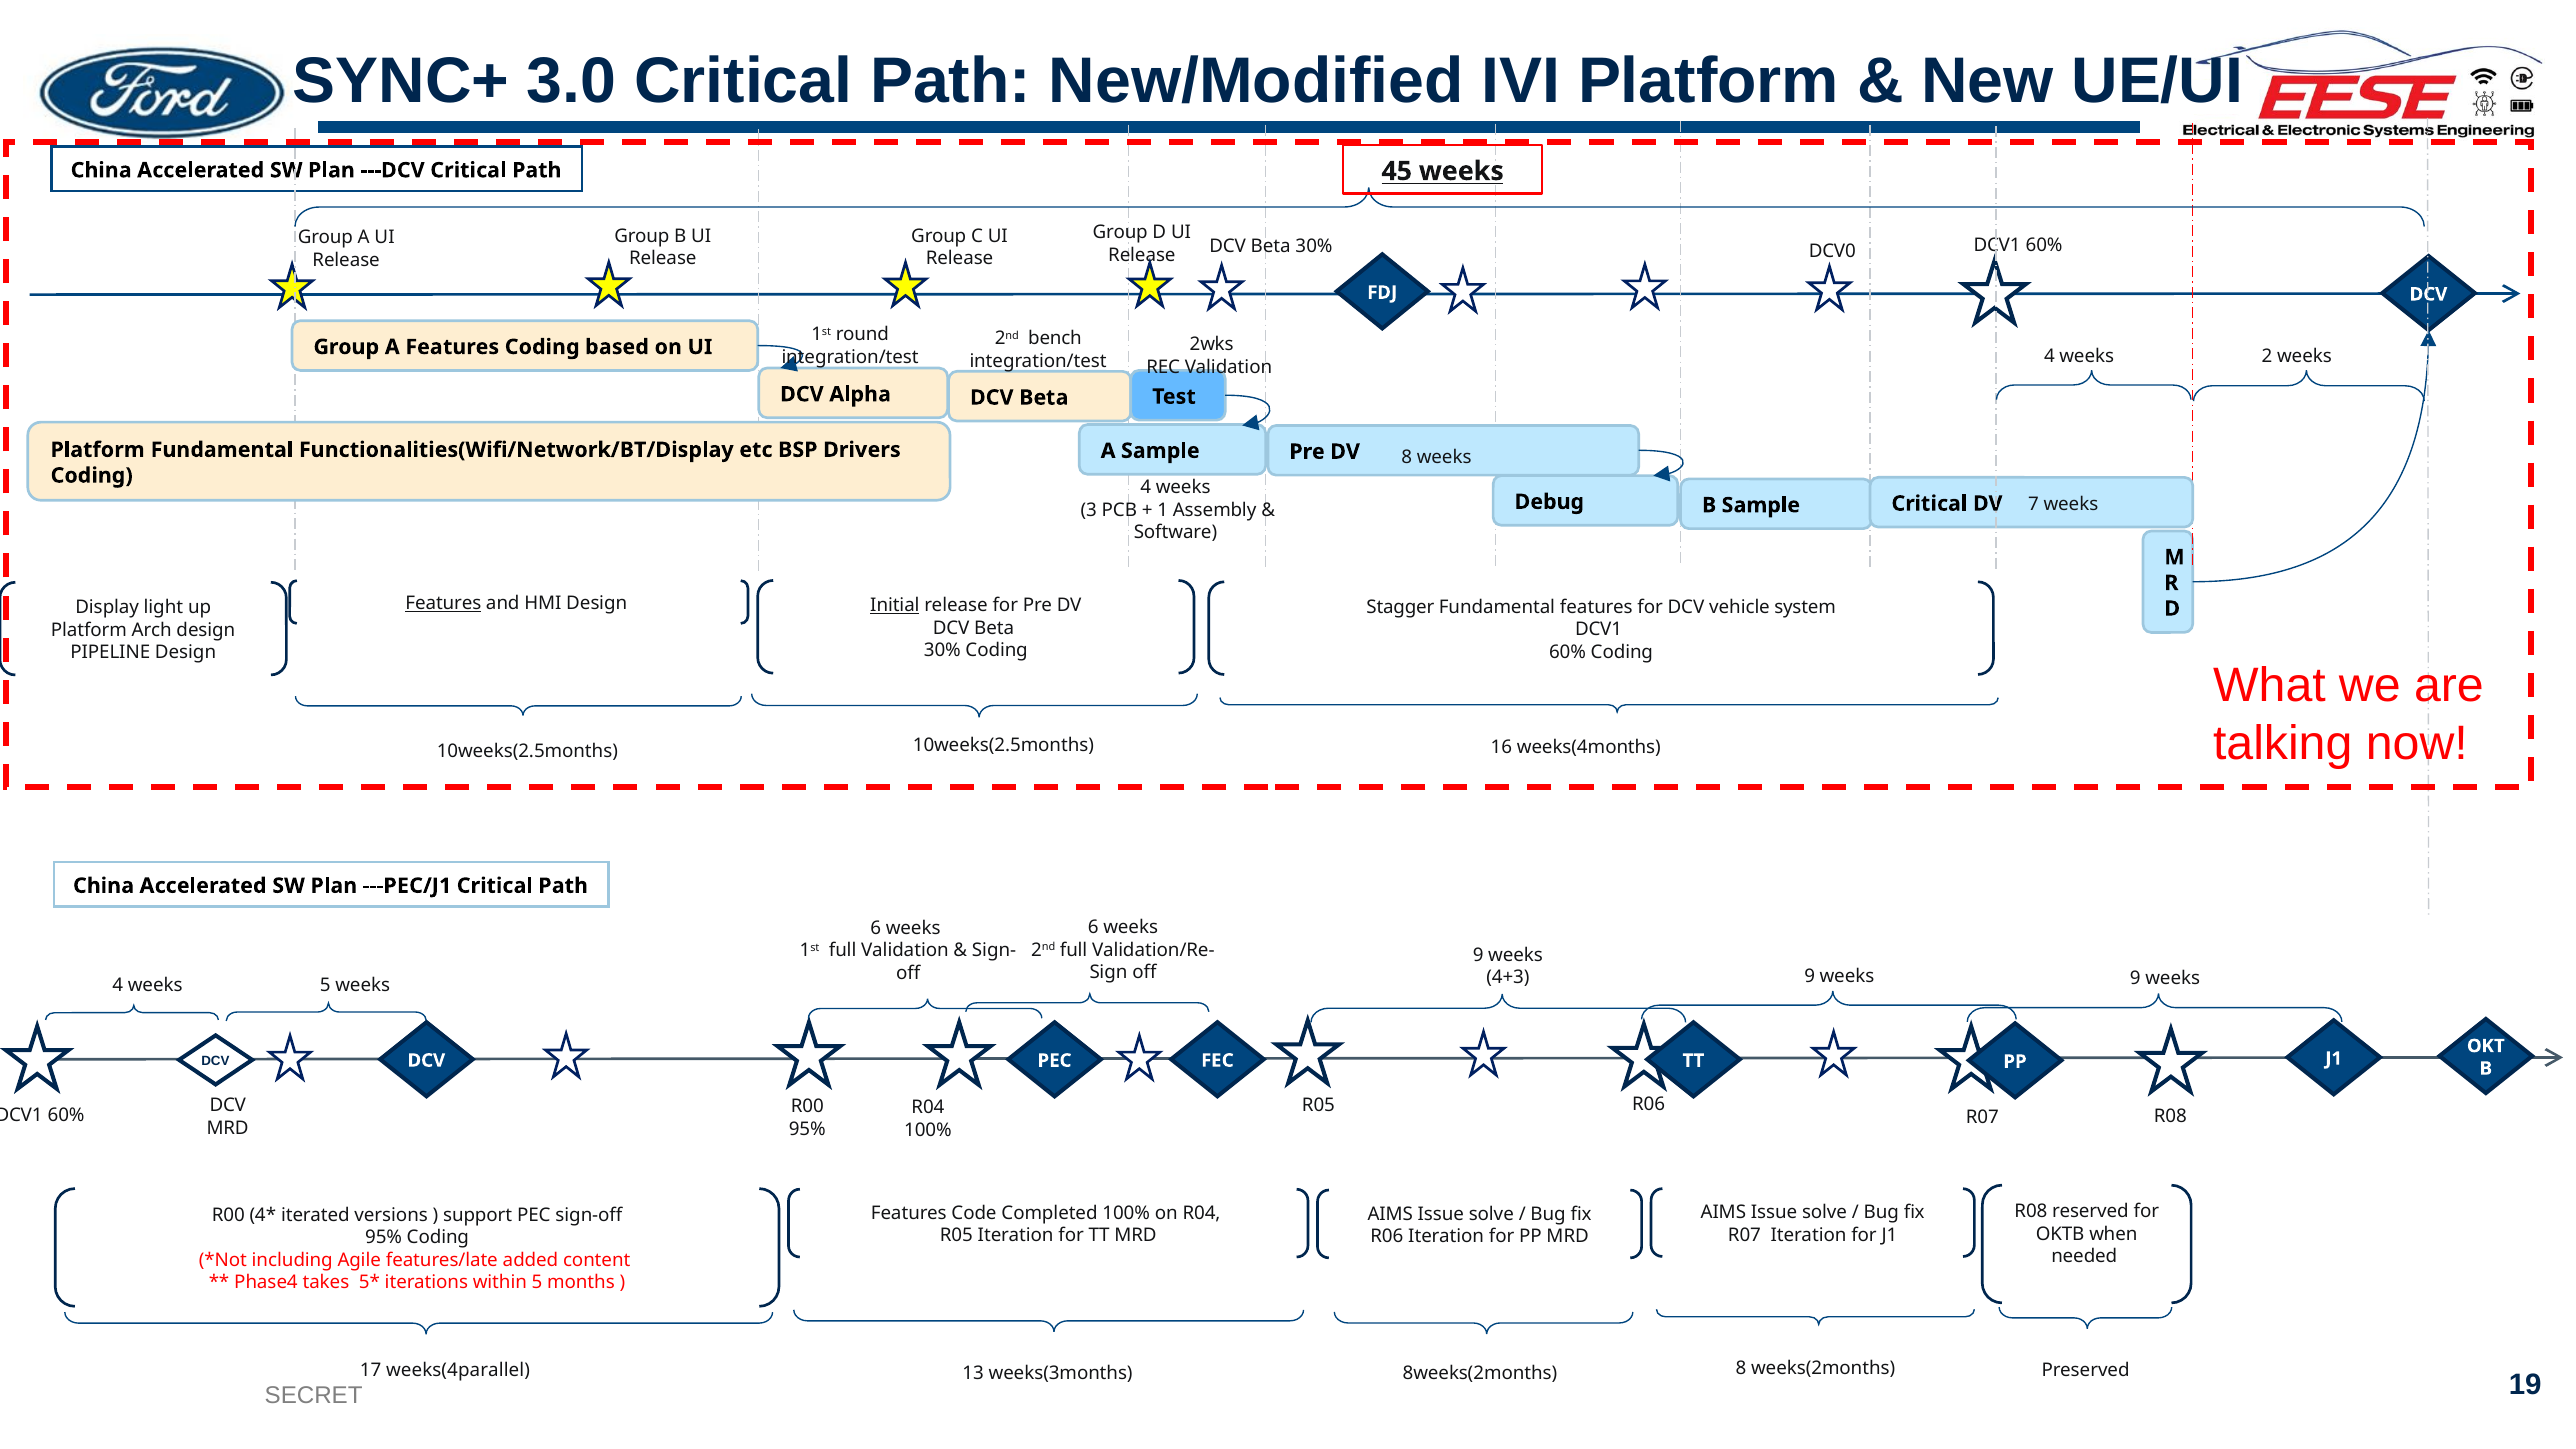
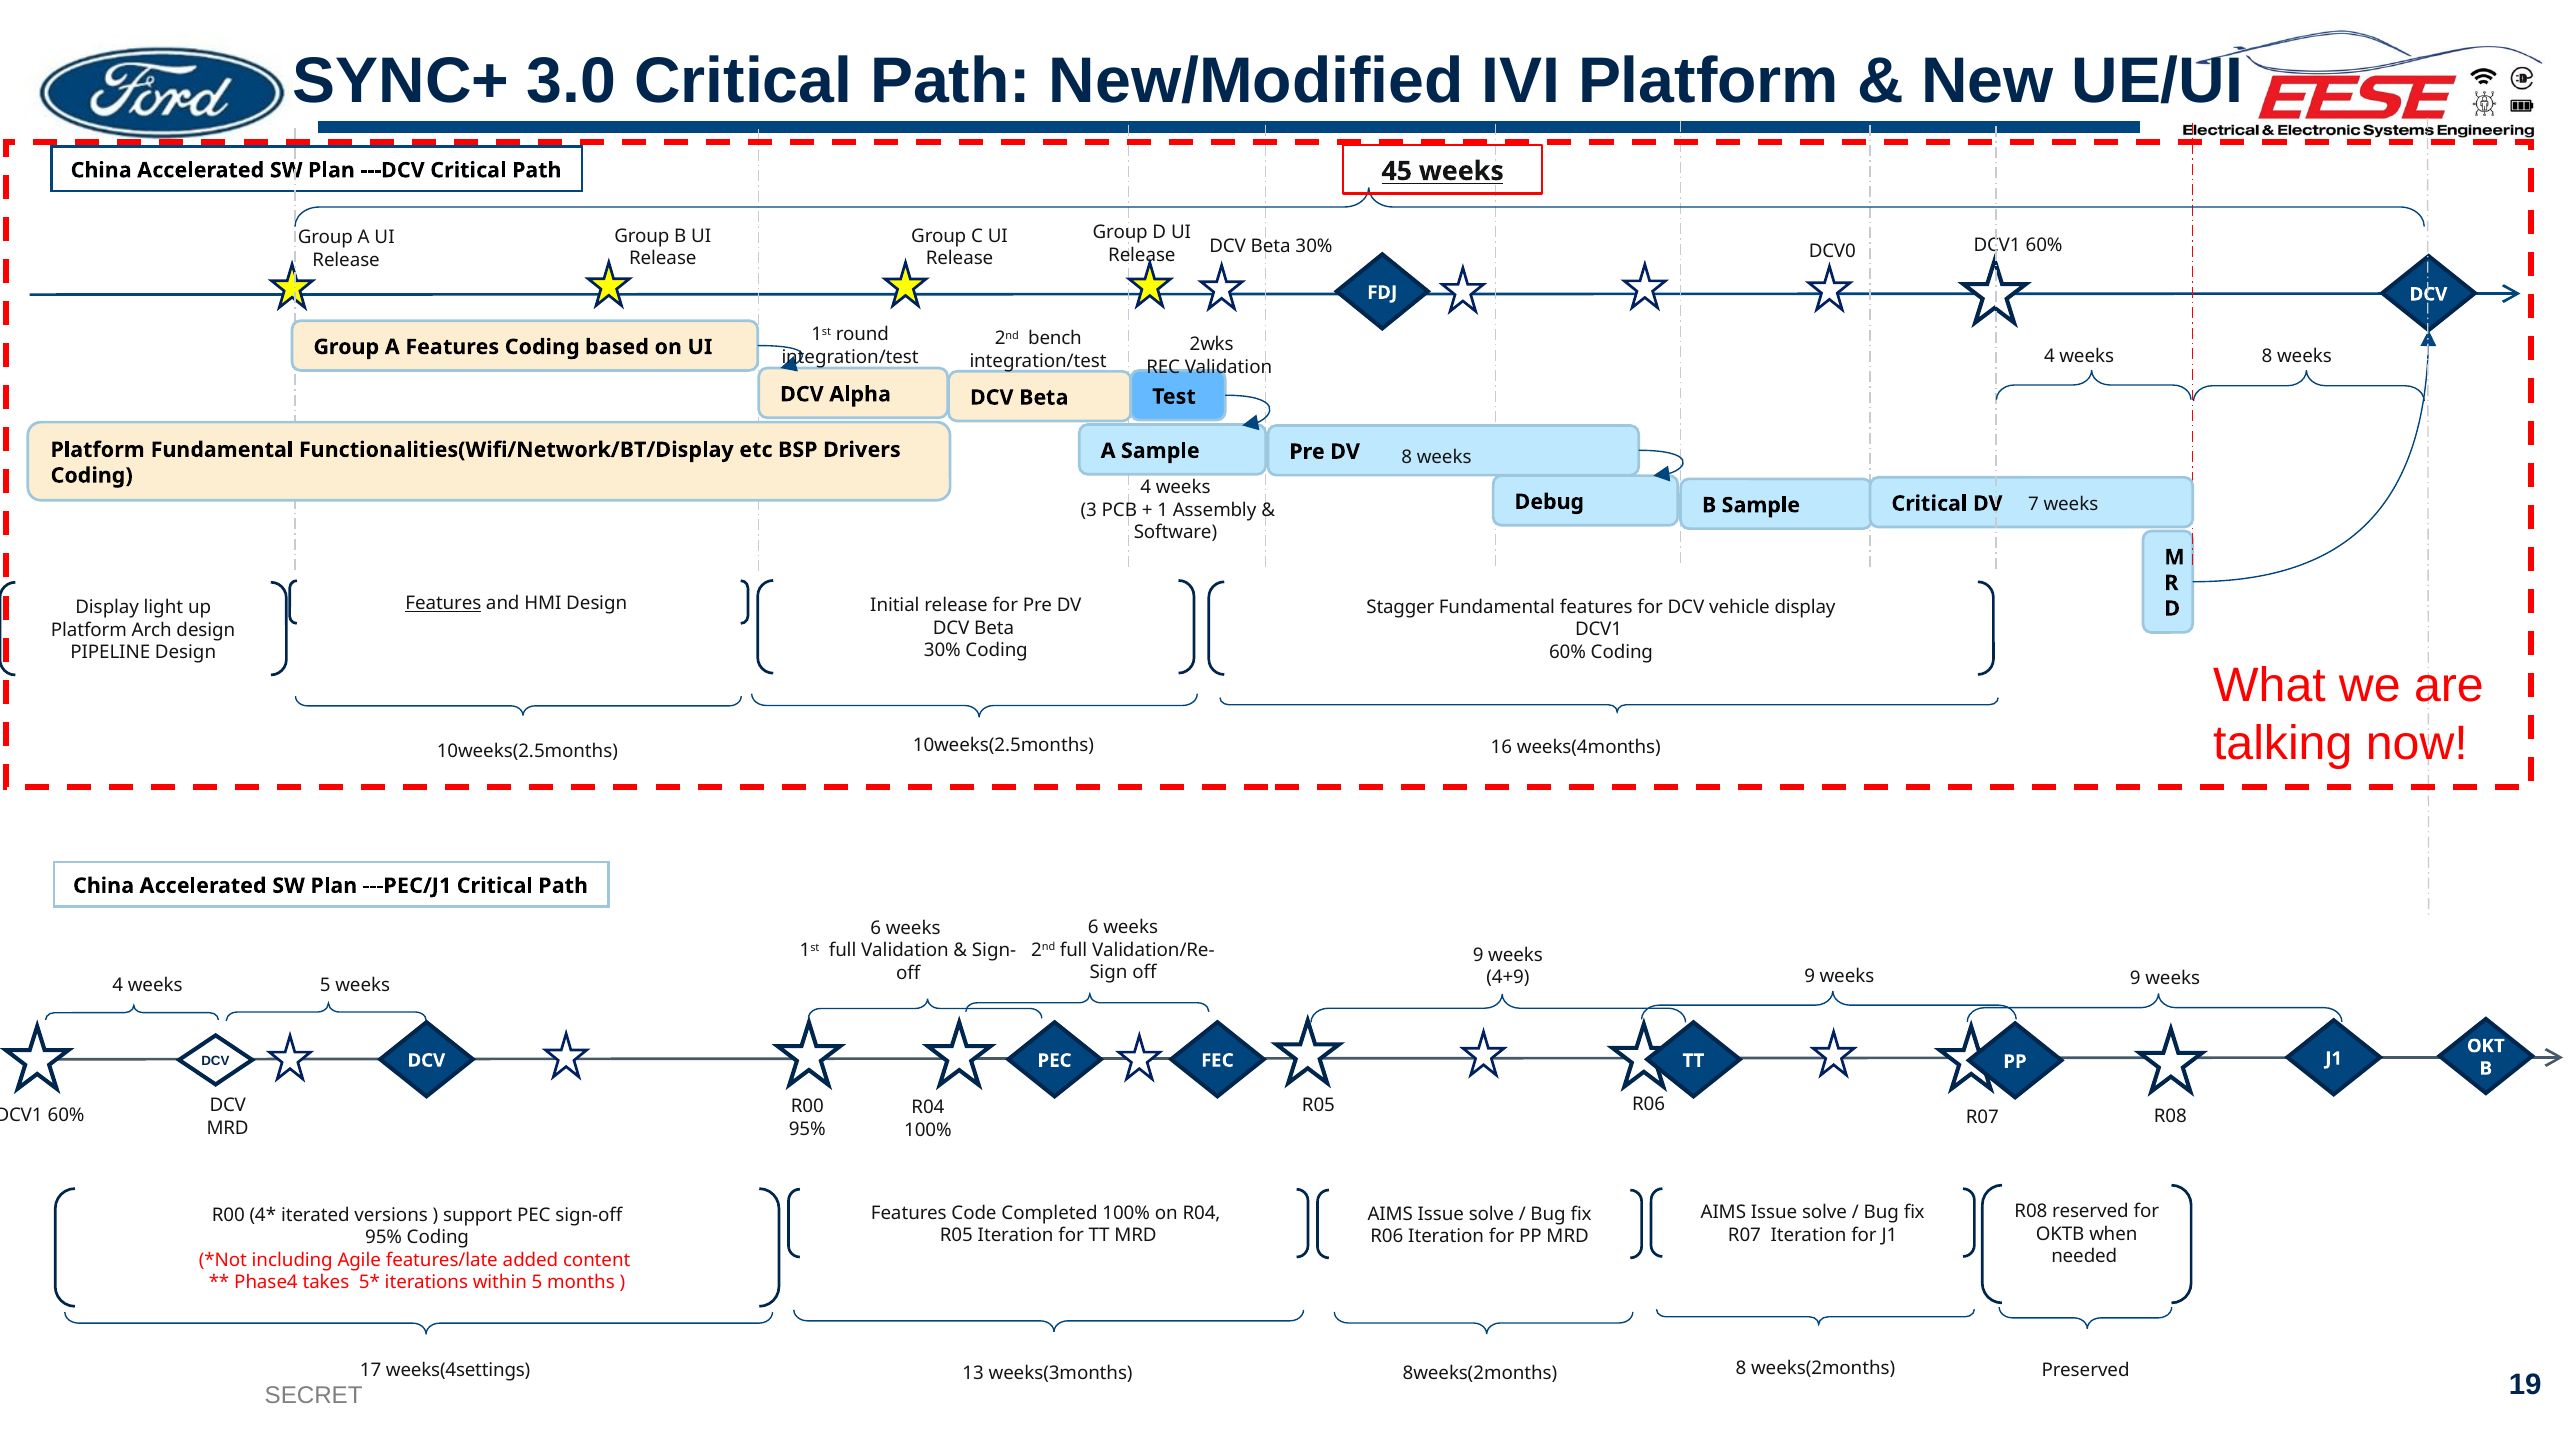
4 weeks 2: 2 -> 8
Initial underline: present -> none
vehicle system: system -> display
4+3: 4+3 -> 4+9
weeks(4parallel: weeks(4parallel -> weeks(4settings
